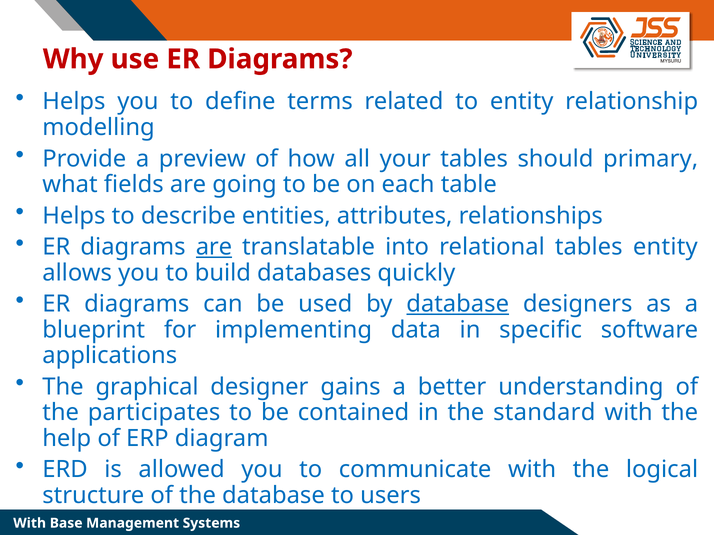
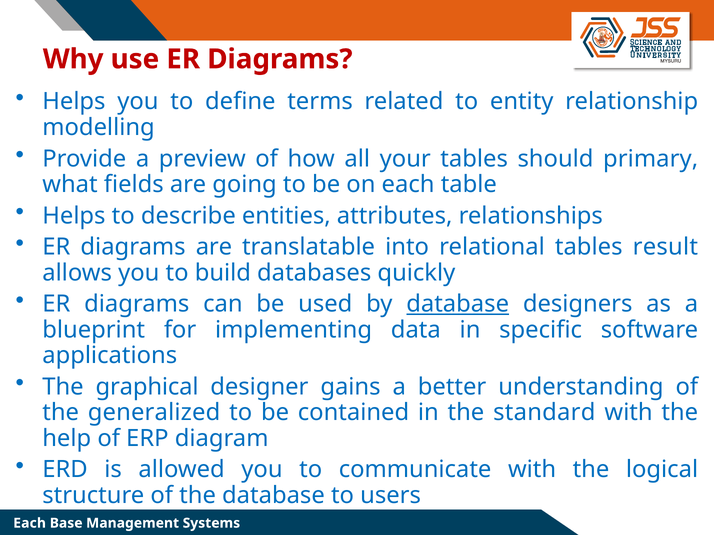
are at (214, 247) underline: present -> none
tables entity: entity -> result
participates: participates -> generalized
With at (30, 524): With -> Each
